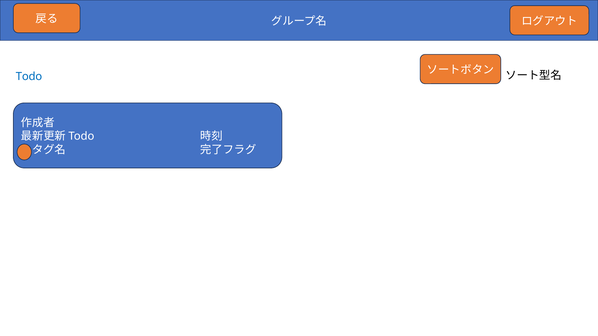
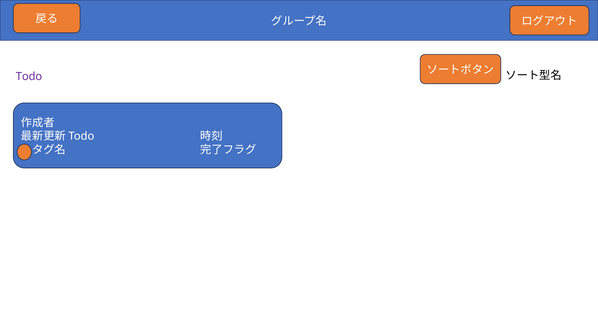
Todo colour: blue -> purple
